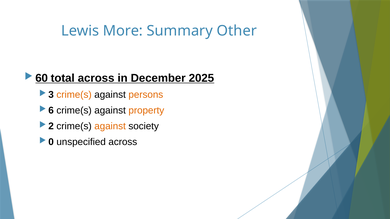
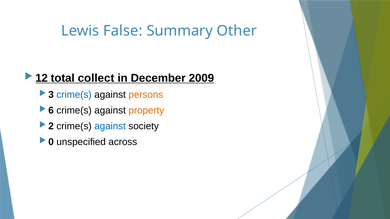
More: More -> False
60: 60 -> 12
total across: across -> collect
2025: 2025 -> 2009
crime(s at (74, 95) colour: orange -> blue
against at (110, 126) colour: orange -> blue
